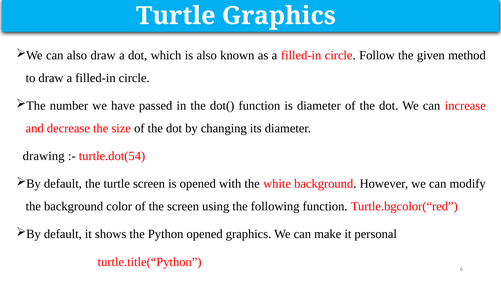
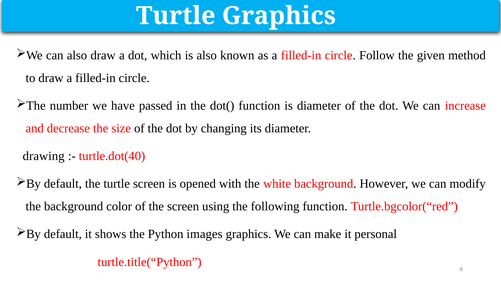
turtle.dot(54: turtle.dot(54 -> turtle.dot(40
Python opened: opened -> images
